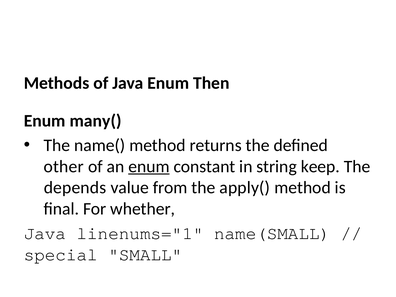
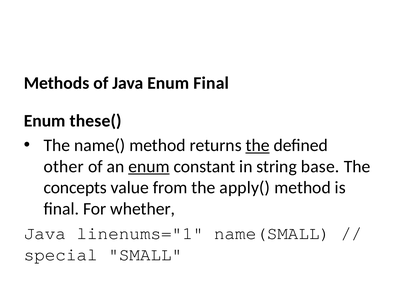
Enum Then: Then -> Final
many(: many( -> these(
the at (258, 145) underline: none -> present
keep: keep -> base
depends: depends -> concepts
